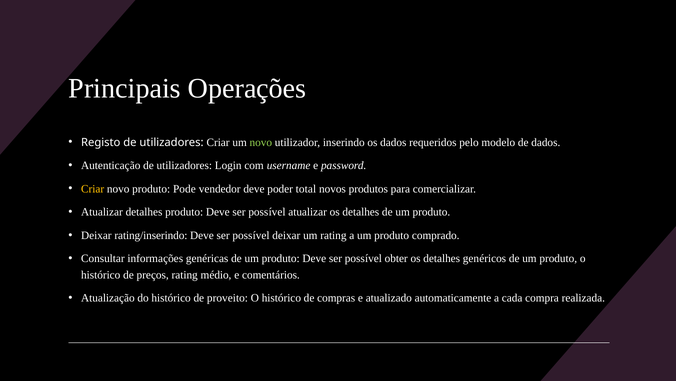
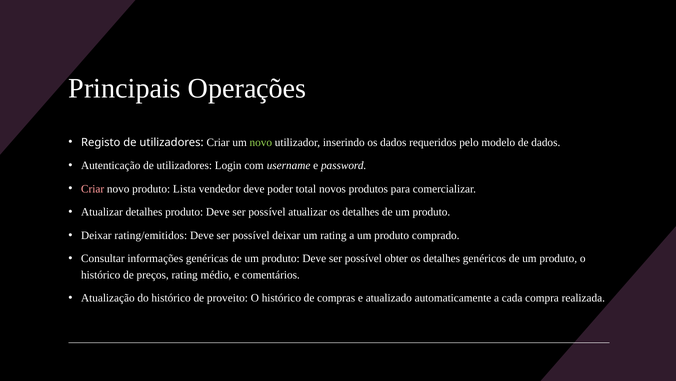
Criar at (93, 189) colour: yellow -> pink
Pode: Pode -> Lista
rating/inserindo: rating/inserindo -> rating/emitidos
